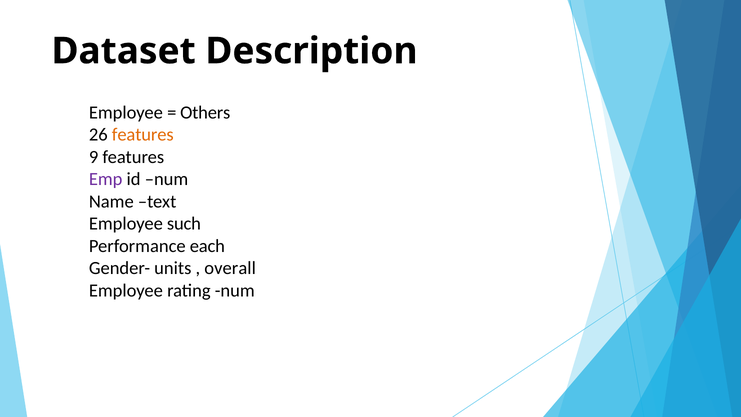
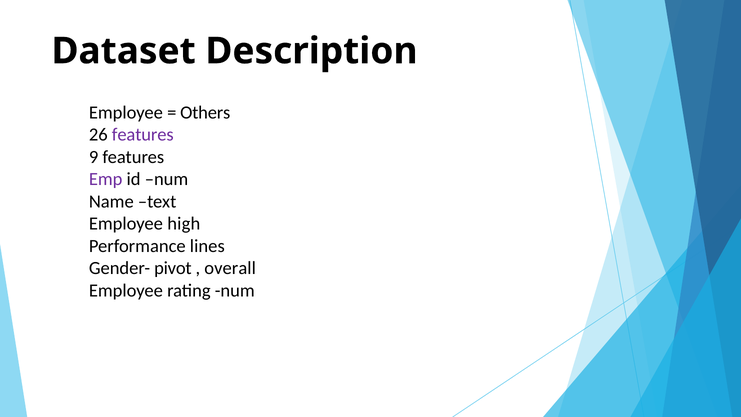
features at (143, 135) colour: orange -> purple
such: such -> high
each: each -> lines
units: units -> pivot
